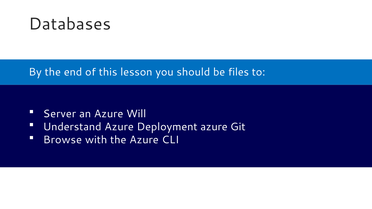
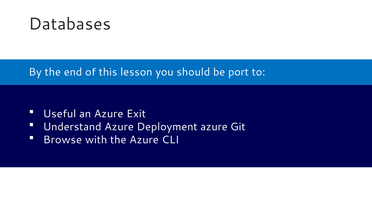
files: files -> port
Server: Server -> Useful
Will: Will -> Exit
